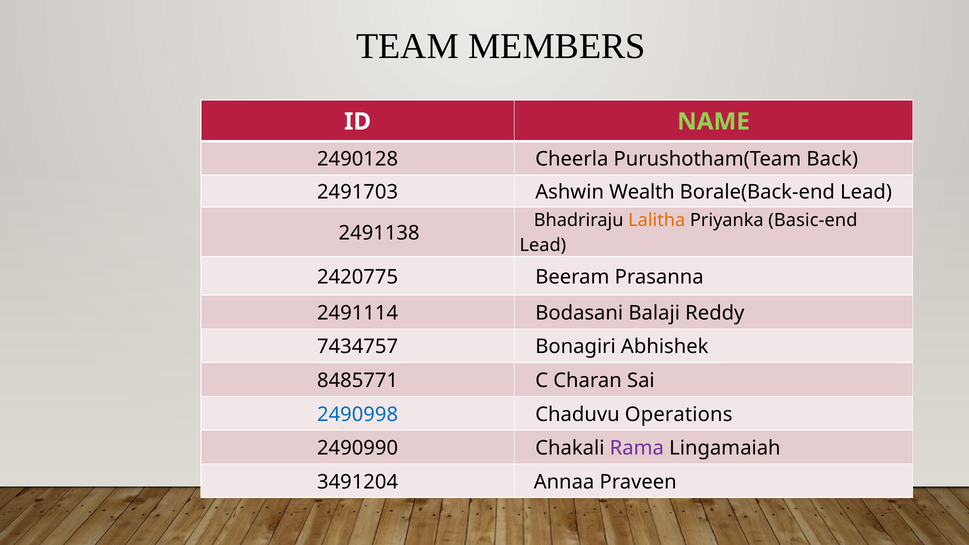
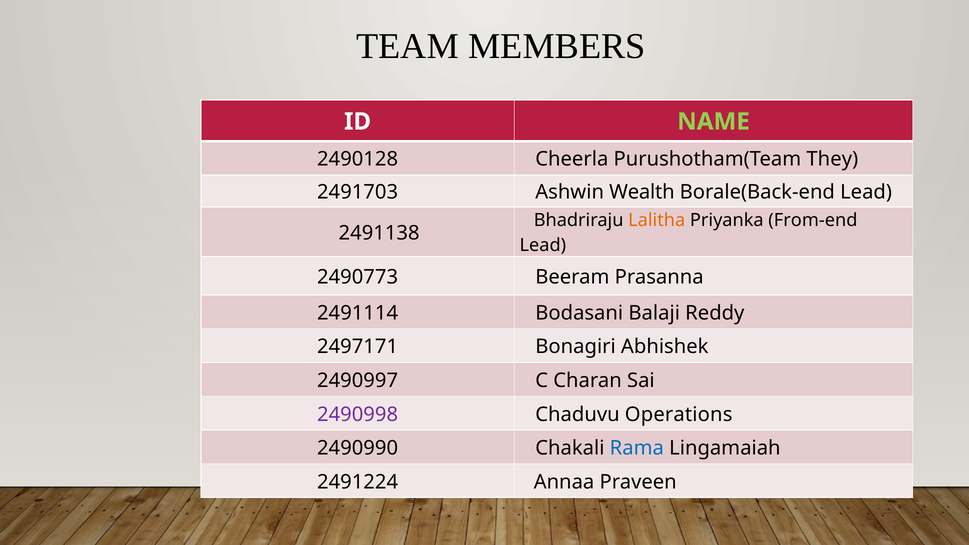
Back: Back -> They
Basic-end: Basic-end -> From-end
2420775: 2420775 -> 2490773
7434757: 7434757 -> 2497171
8485771: 8485771 -> 2490997
2490998 colour: blue -> purple
Rama colour: purple -> blue
3491204: 3491204 -> 2491224
